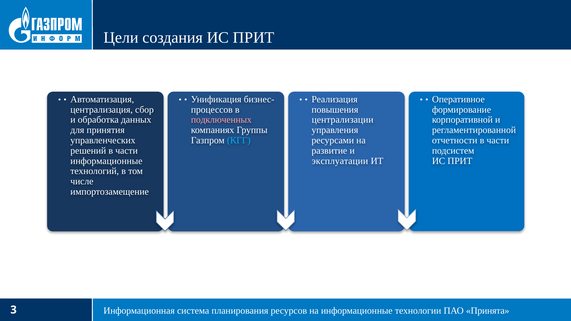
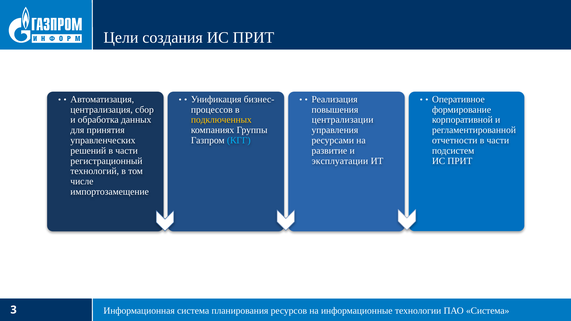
подключенных colour: pink -> yellow
информационные at (106, 161): информационные -> регистрационный
ПАО Принята: Принята -> Система
